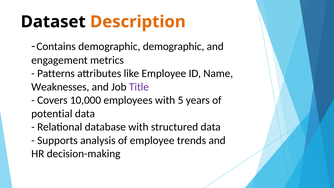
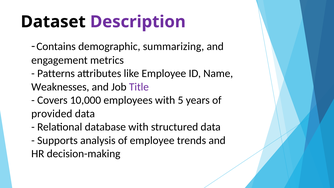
Description colour: orange -> purple
demographic demographic: demographic -> summarizing
potential: potential -> provided
